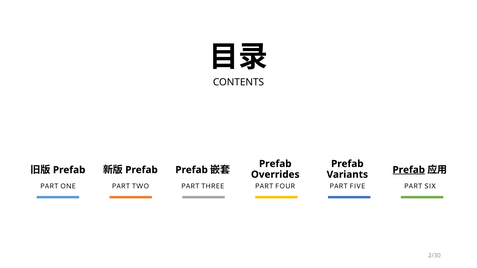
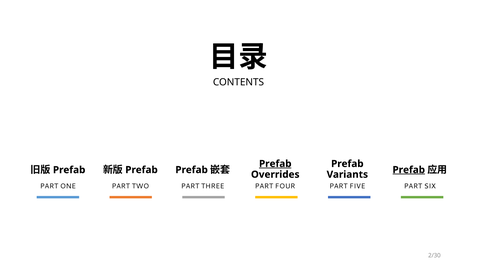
Prefab at (275, 164) underline: none -> present
